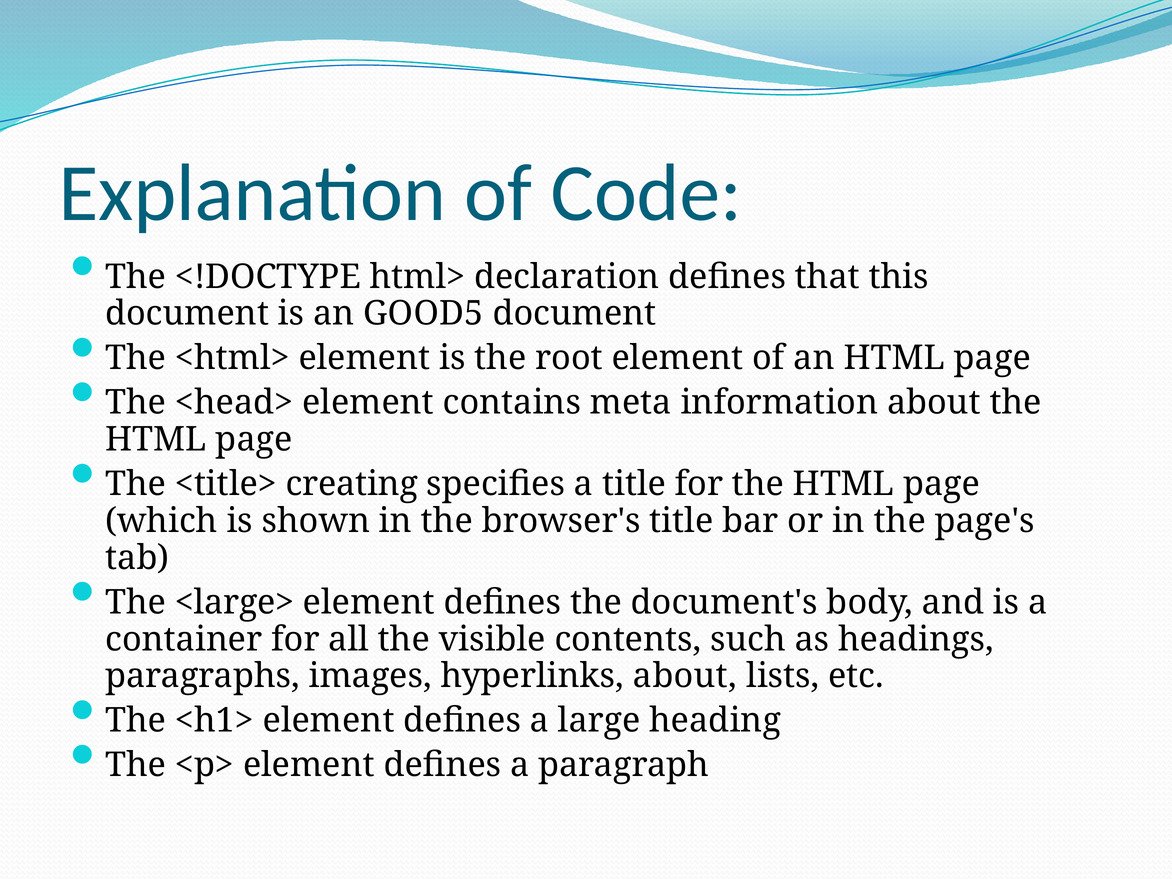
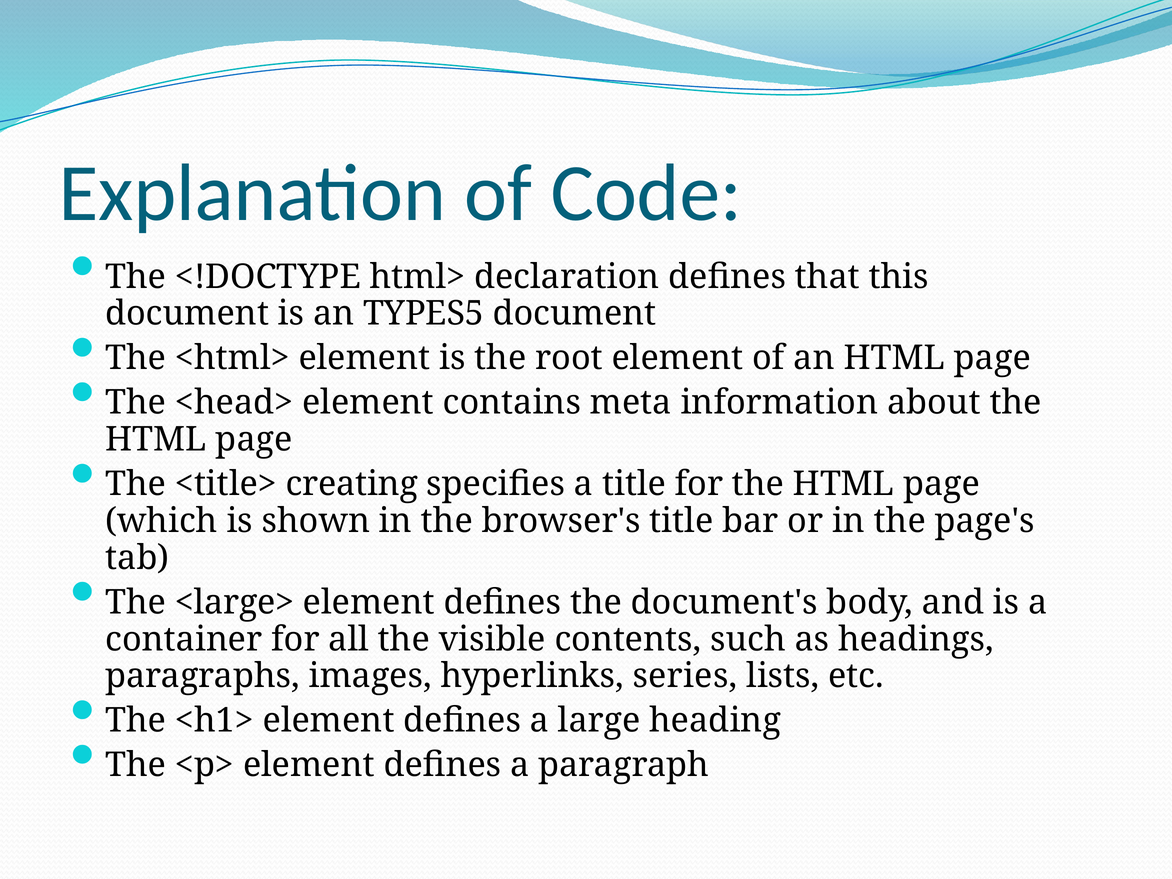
GOOD5: GOOD5 -> TYPES5
hyperlinks about: about -> series
